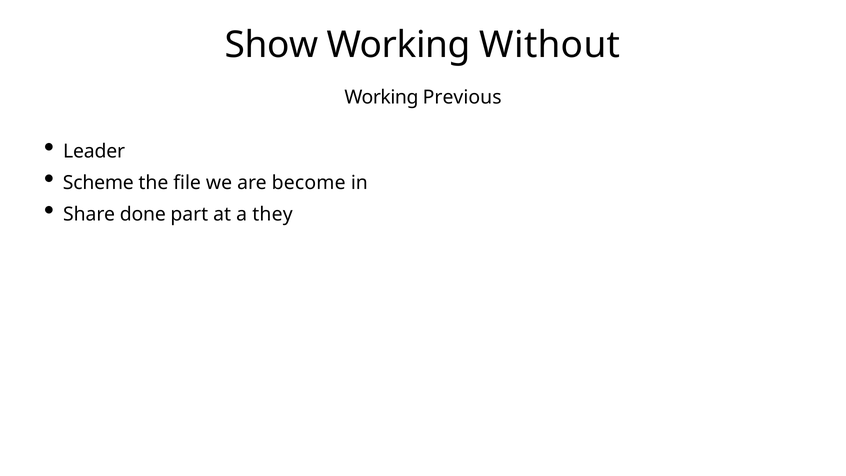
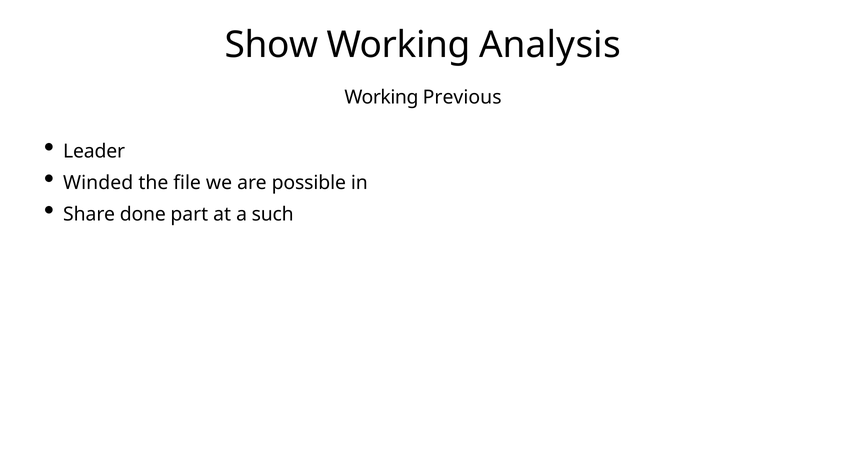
Without: Without -> Analysis
Scheme: Scheme -> Winded
become: become -> possible
they: they -> such
